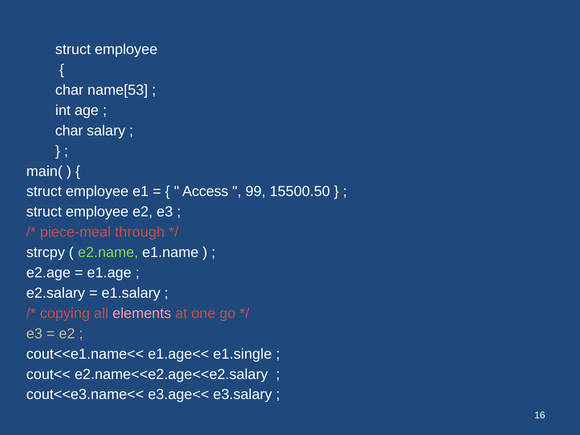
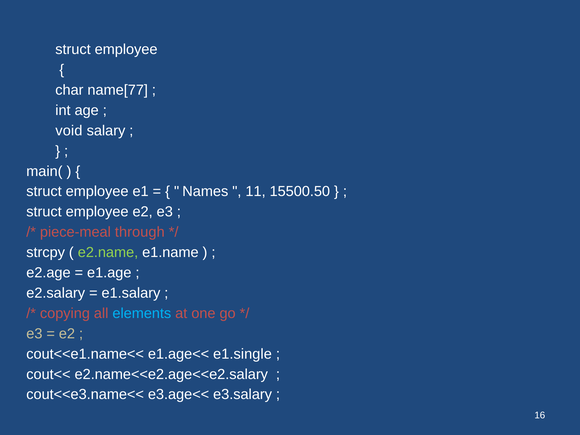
name[53: name[53 -> name[77
char at (69, 131): char -> void
Access: Access -> Names
99: 99 -> 11
elements colour: pink -> light blue
